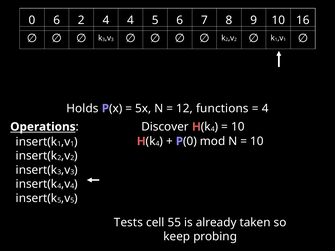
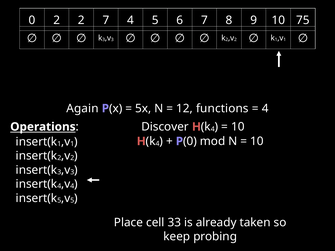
0 6: 6 -> 2
2 4: 4 -> 7
16: 16 -> 75
Holds: Holds -> Again
Tests: Tests -> Place
55: 55 -> 33
